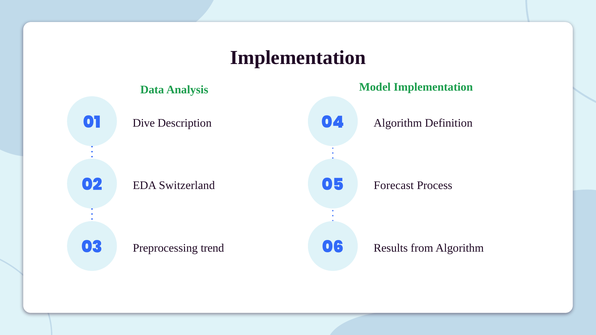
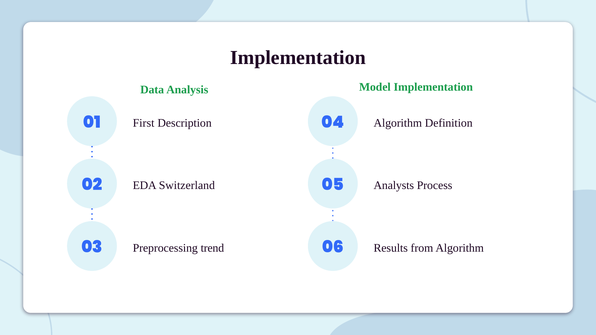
Dive: Dive -> First
Forecast: Forecast -> Analysts
